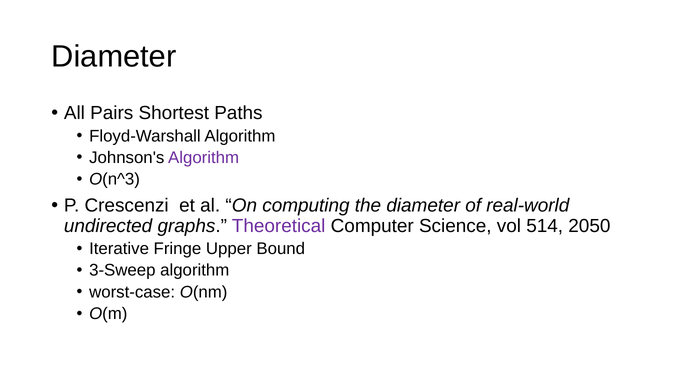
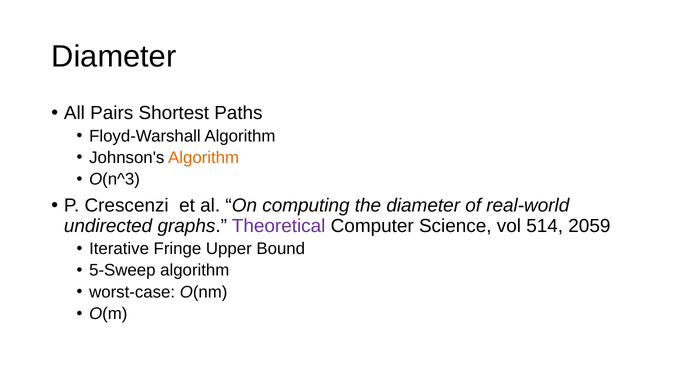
Algorithm at (204, 158) colour: purple -> orange
2050: 2050 -> 2059
3-Sweep: 3-Sweep -> 5-Sweep
